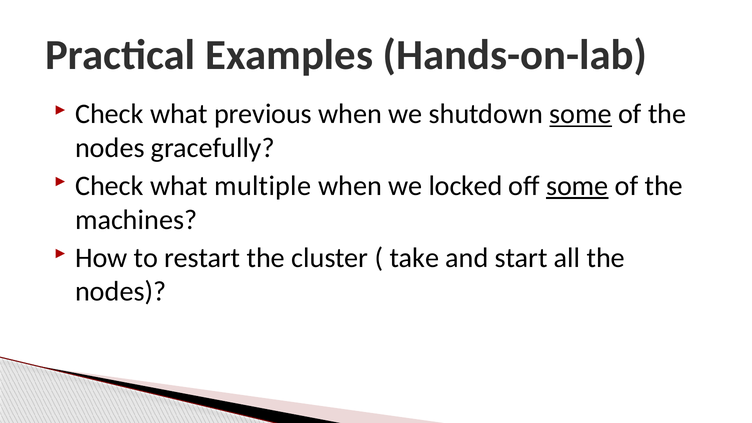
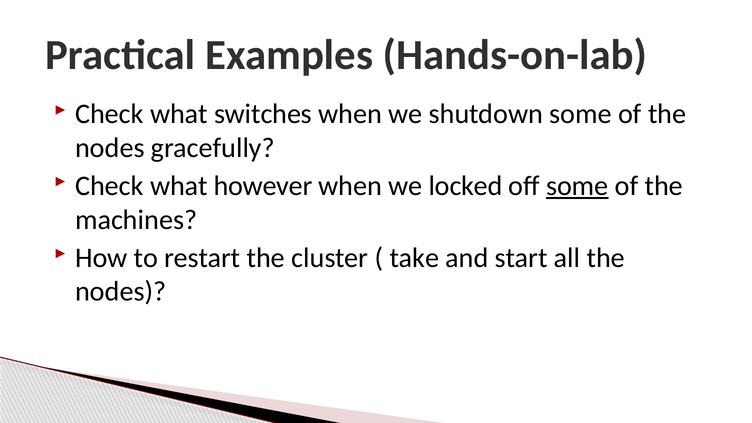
previous: previous -> switches
some at (581, 114) underline: present -> none
multiple: multiple -> however
